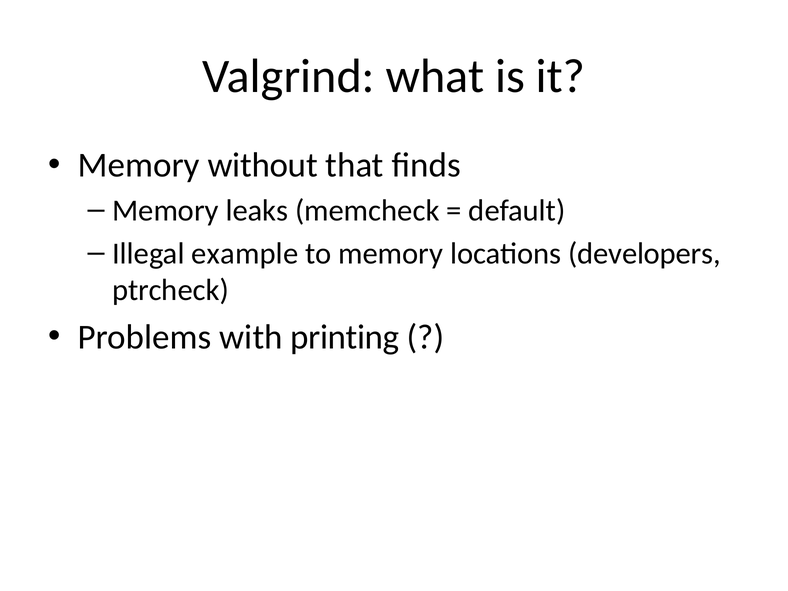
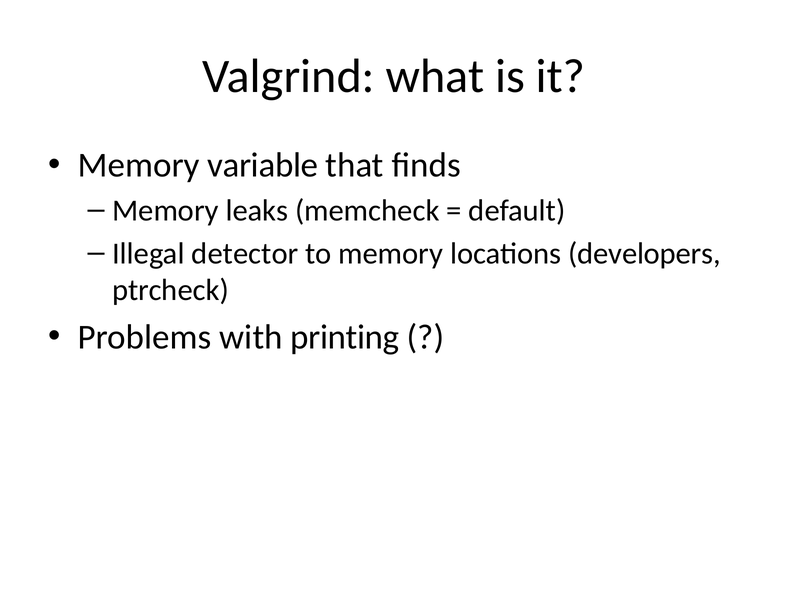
without: without -> variable
example: example -> detector
